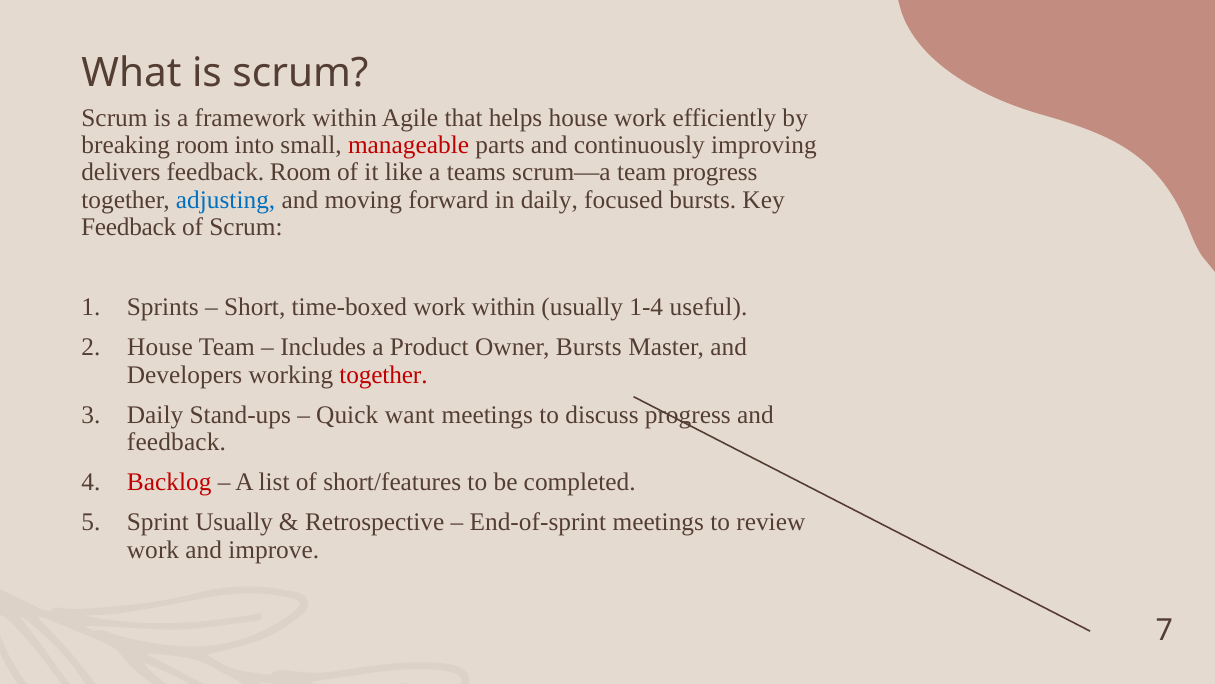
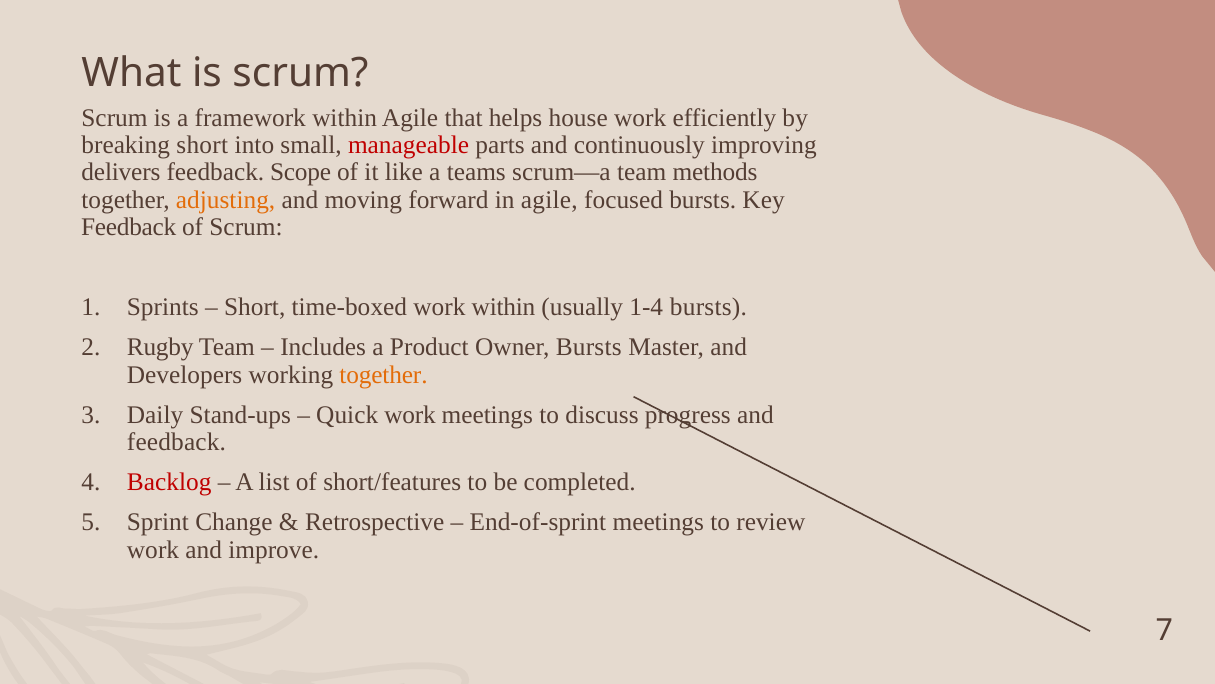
breaking room: room -> short
feedback Room: Room -> Scope
team progress: progress -> methods
adjusting colour: blue -> orange
in daily: daily -> agile
1-4 useful: useful -> bursts
House at (160, 347): House -> Rugby
together at (384, 375) colour: red -> orange
Quick want: want -> work
Sprint Usually: Usually -> Change
